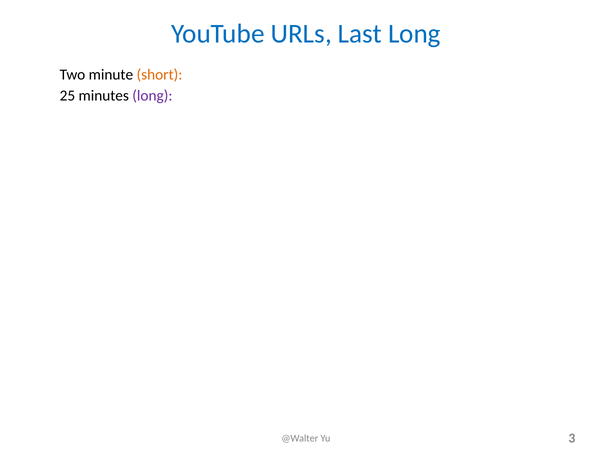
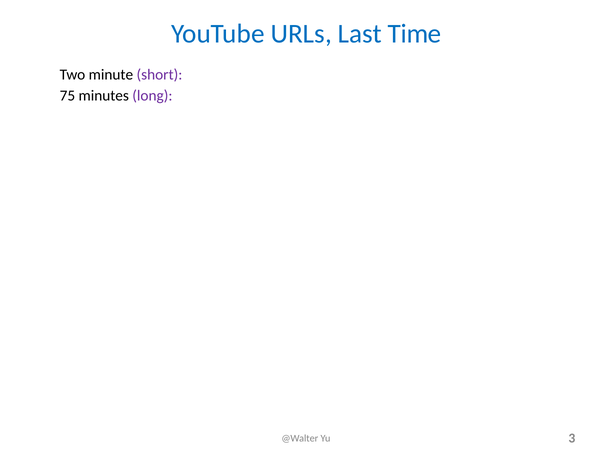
Last Long: Long -> Time
short colour: orange -> purple
25: 25 -> 75
